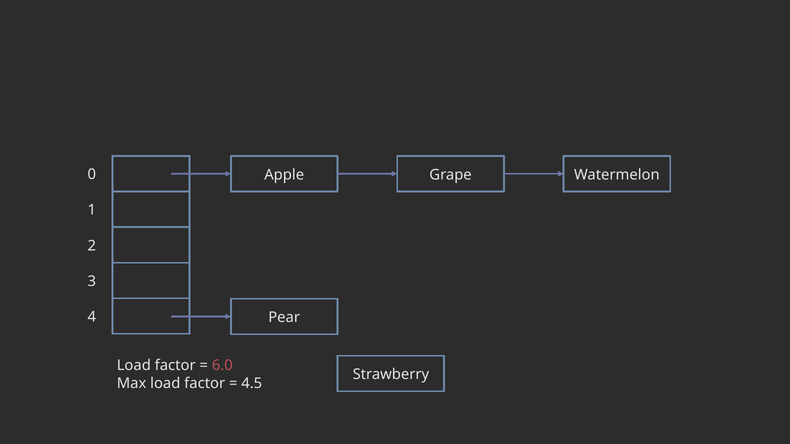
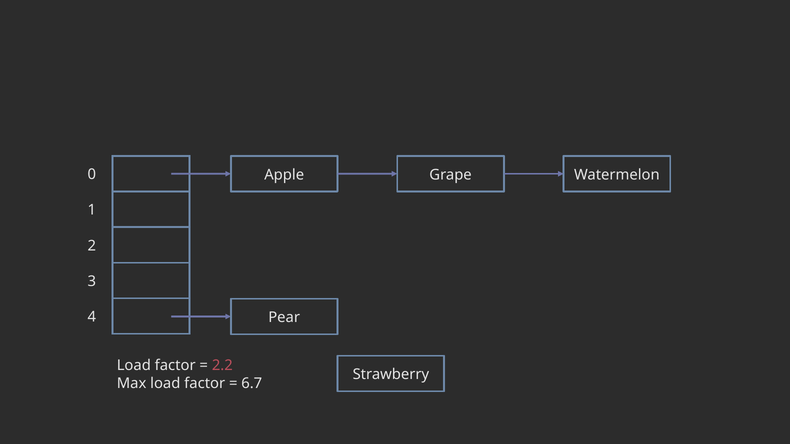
6.0: 6.0 -> 2.2
4.5: 4.5 -> 6.7
